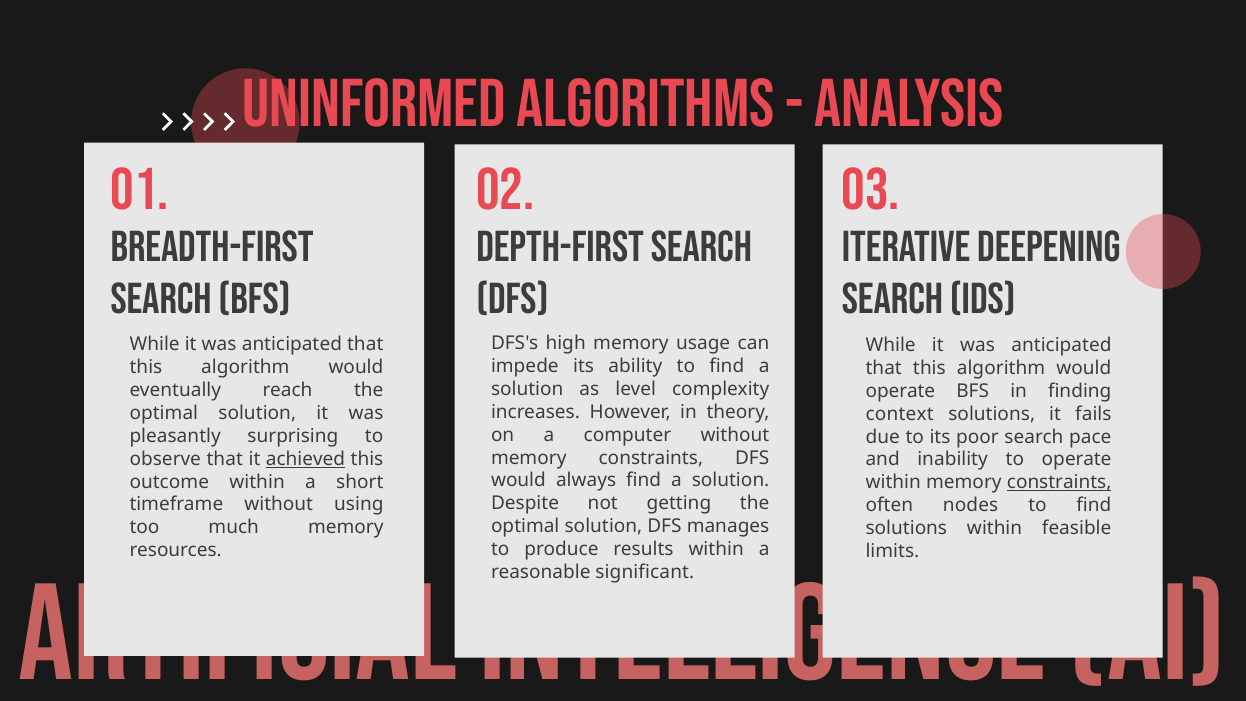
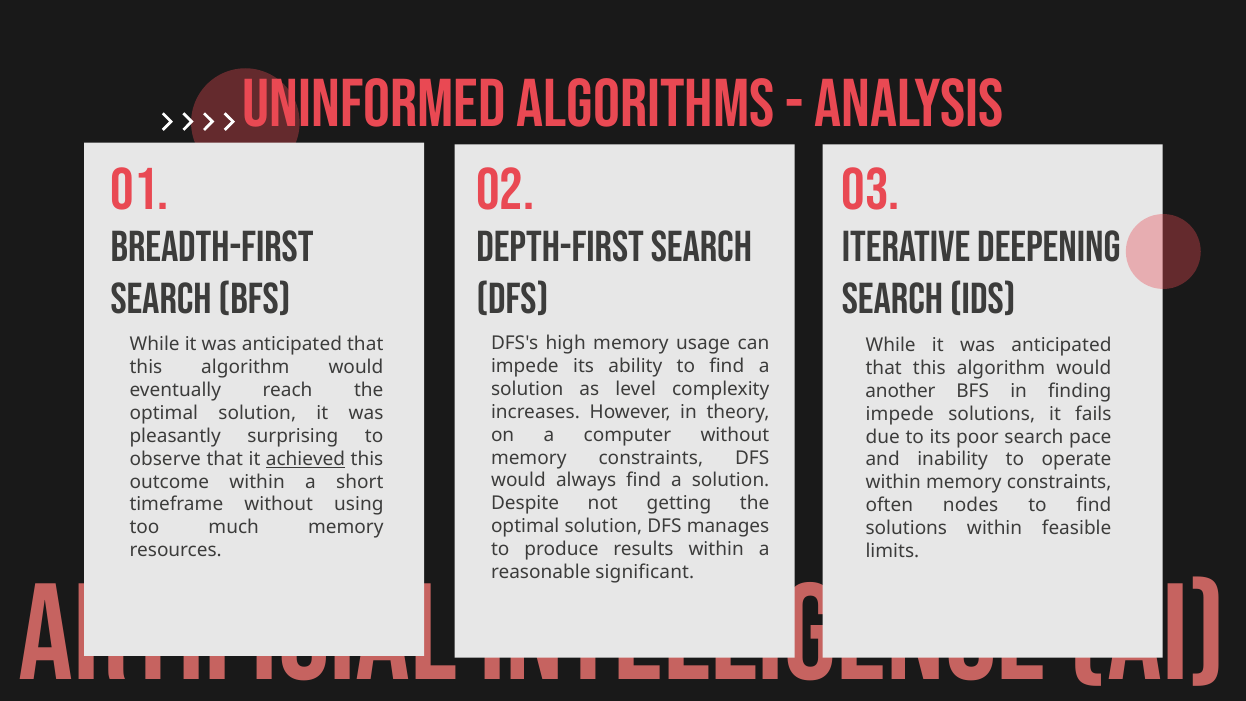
operate at (900, 391): operate -> another
context at (900, 414): context -> impede
constraints at (1059, 482) underline: present -> none
